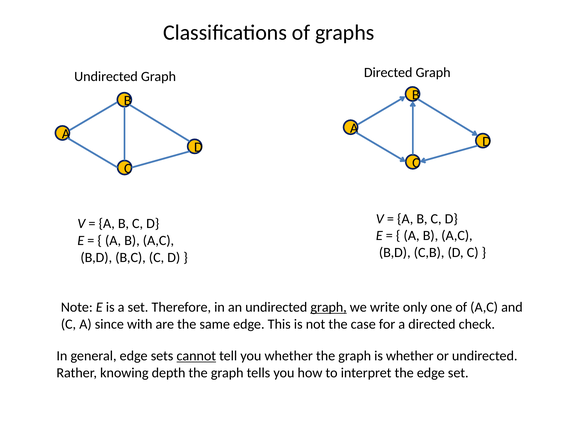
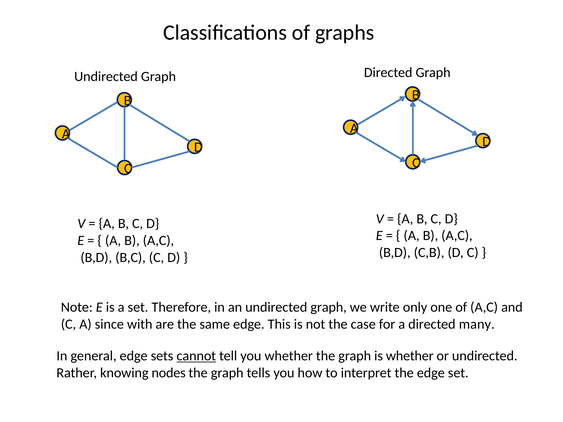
graph at (329, 308) underline: present -> none
check: check -> many
depth: depth -> nodes
